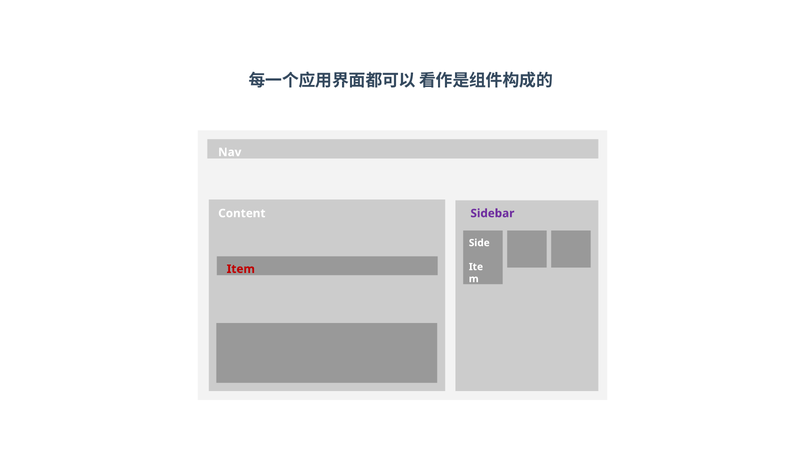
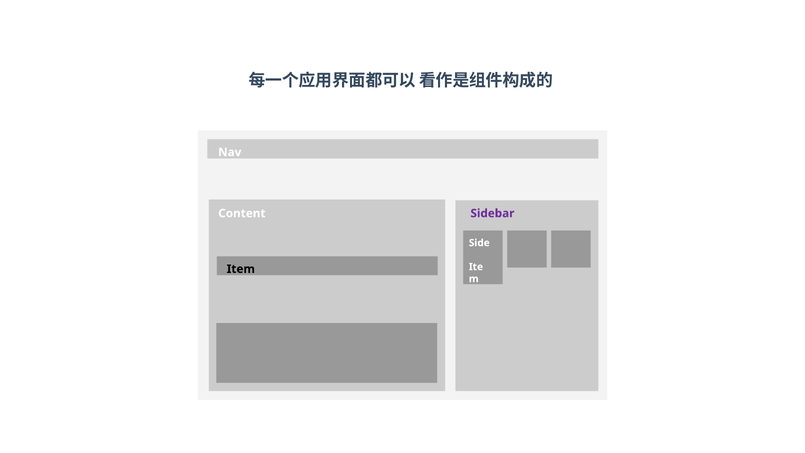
Item colour: red -> black
